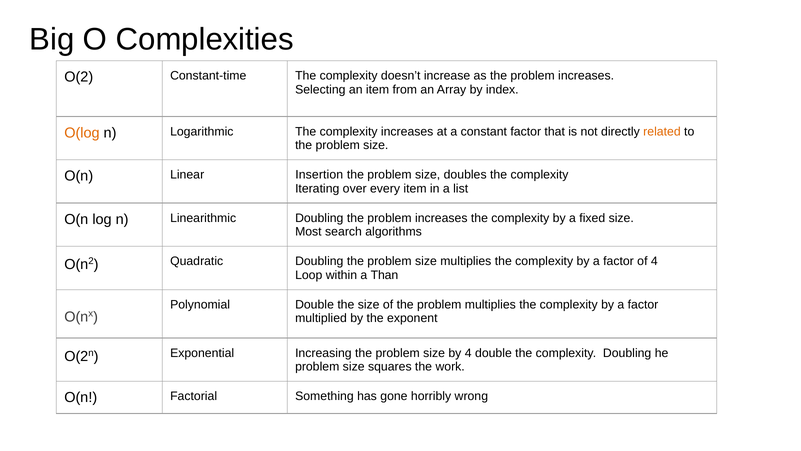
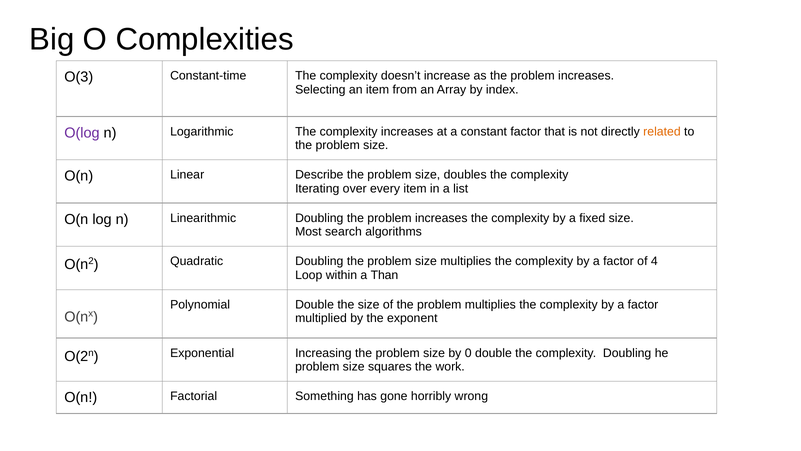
O(2: O(2 -> O(3
O(log colour: orange -> purple
Insertion: Insertion -> Describe
by 4: 4 -> 0
